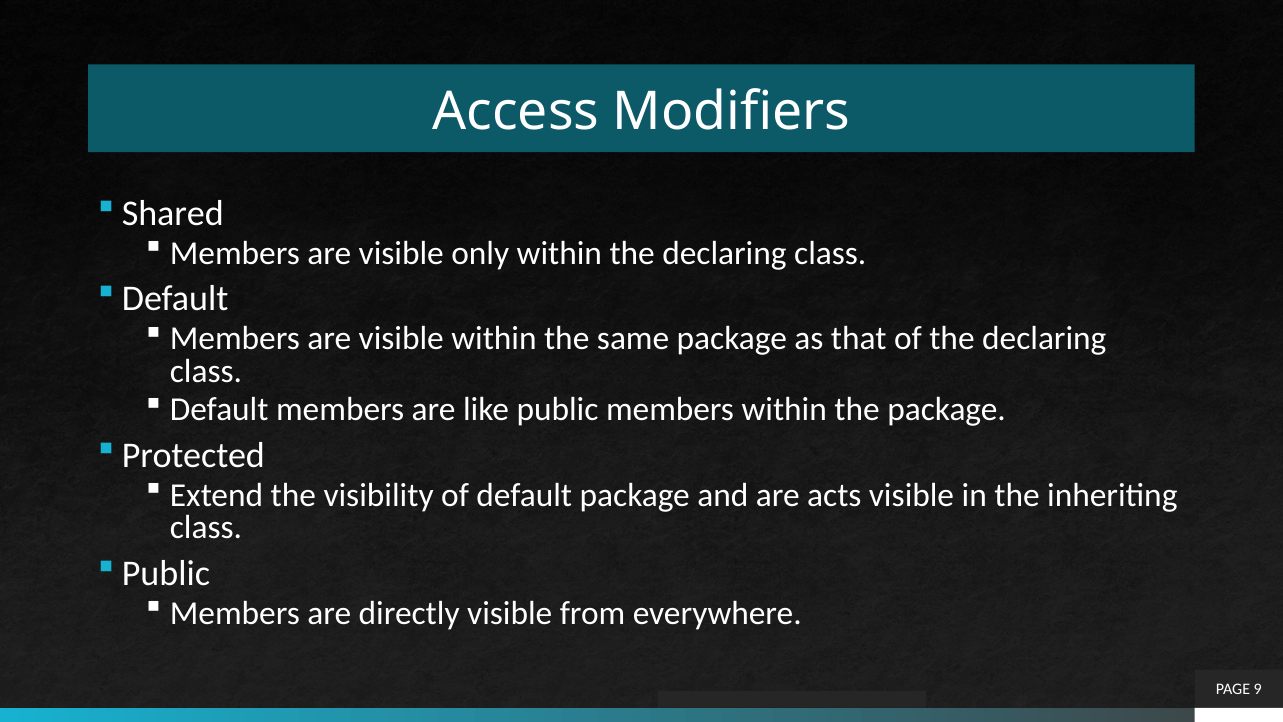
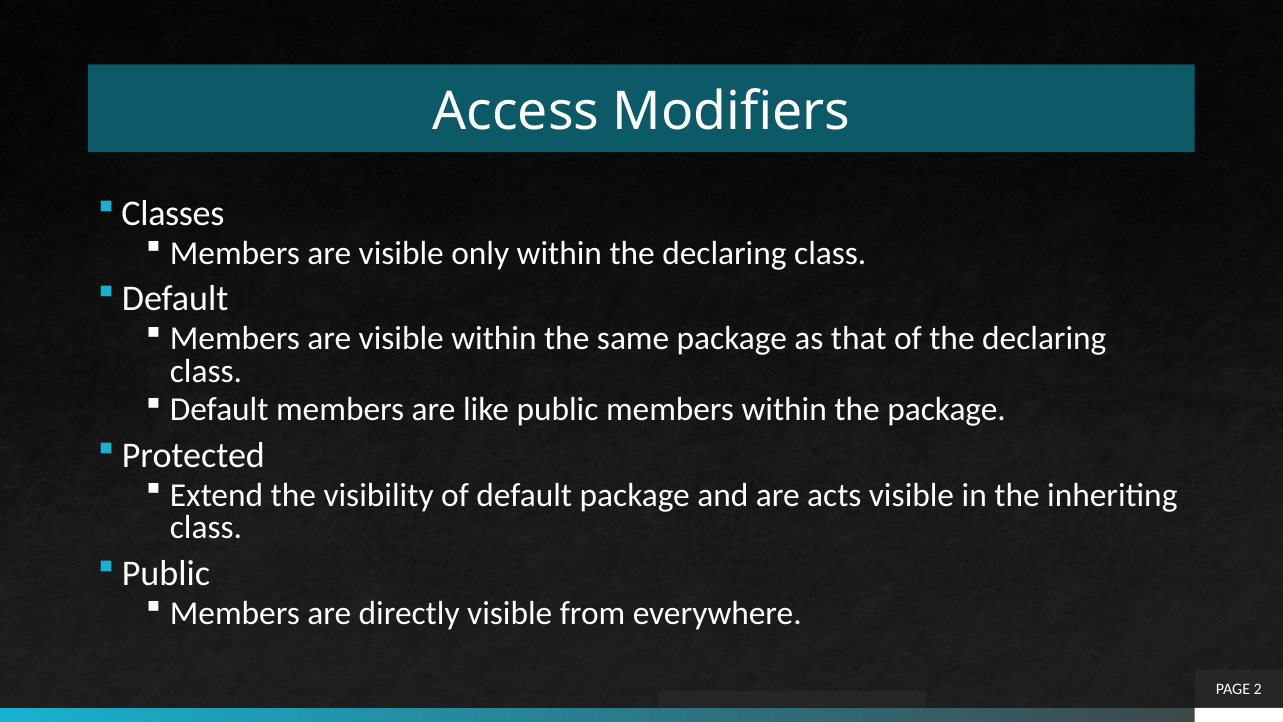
Shared: Shared -> Classes
9: 9 -> 2
